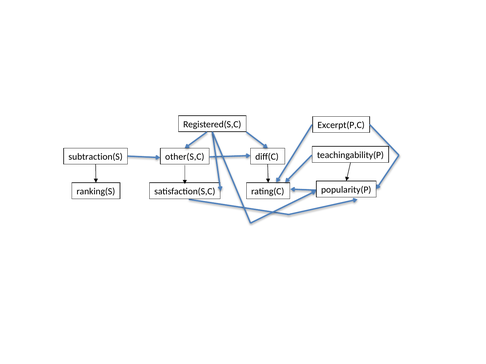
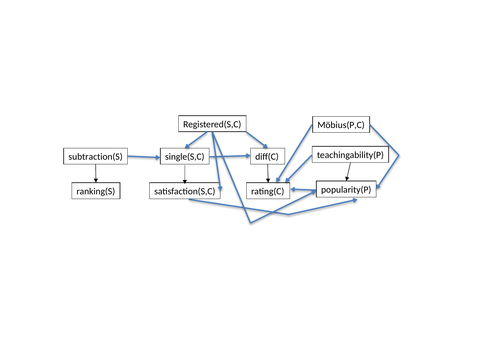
Excerpt(P,C: Excerpt(P,C -> Möbius(P,C
other(S,C: other(S,C -> single(S,C
